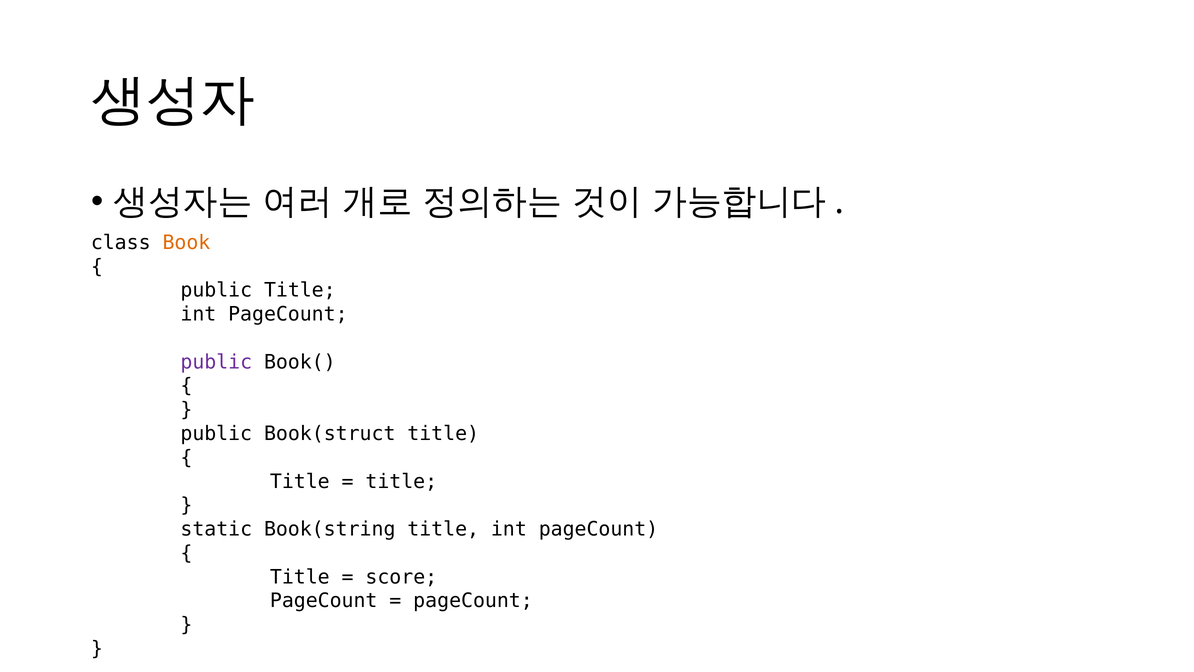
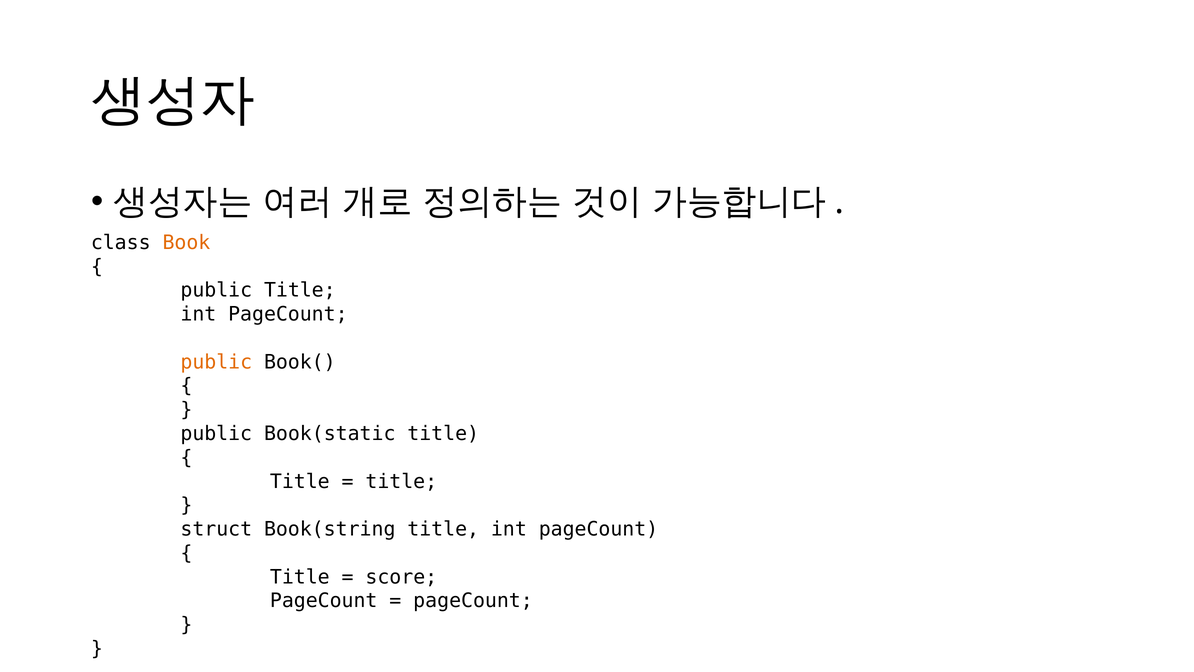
public at (216, 362) colour: purple -> orange
Book(struct: Book(struct -> Book(static
static: static -> struct
